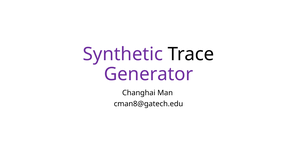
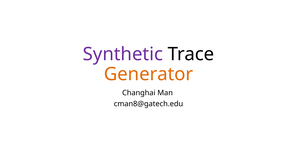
Generator colour: purple -> orange
